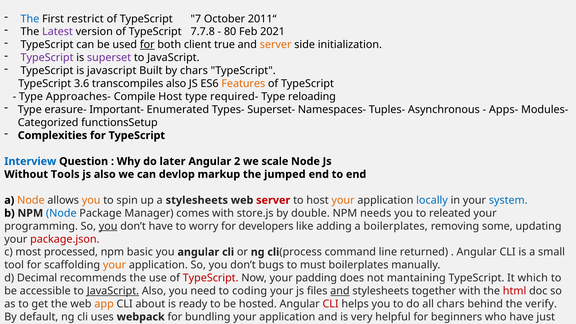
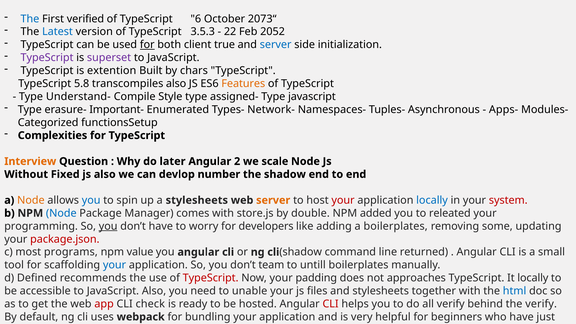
restrict: restrict -> verified
7: 7 -> 6
2011“: 2011“ -> 2073“
Latest colour: purple -> blue
7.7.8: 7.7.8 -> 3.5.3
80: 80 -> 22
2021: 2021 -> 2052
server at (276, 45) colour: orange -> blue
is javascript: javascript -> extention
3.6: 3.6 -> 5.8
Approaches-: Approaches- -> Understand-
Compile Host: Host -> Style
required-: required- -> assigned-
Type reloading: reloading -> javascript
Superset-: Superset- -> Network-
Interview colour: blue -> orange
Tools: Tools -> Fixed
markup: markup -> number
the jumped: jumped -> shadow
you at (91, 200) colour: orange -> blue
server at (273, 200) colour: red -> orange
your at (343, 200) colour: orange -> red
system colour: blue -> red
needs: needs -> added
processed: processed -> programs
basic: basic -> value
cli process: process -> shadow
your at (115, 265) colour: orange -> blue
bugs: bugs -> team
must: must -> untill
Decimal: Decimal -> Defined
mantaining: mantaining -> approaches
It which: which -> locally
JavaScript at (113, 291) underline: present -> none
coding: coding -> unable
and at (340, 291) underline: present -> none
html colour: red -> blue
app colour: orange -> red
about: about -> check
all chars: chars -> verify
